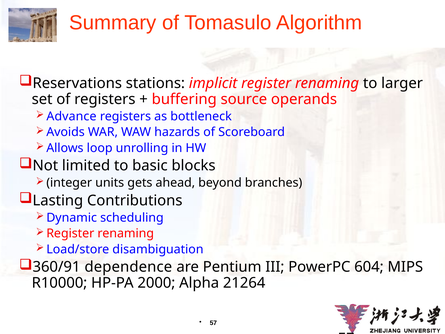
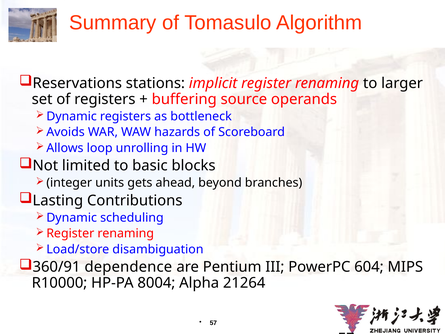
Advance at (71, 116): Advance -> Dynamic
2000: 2000 -> 8004
